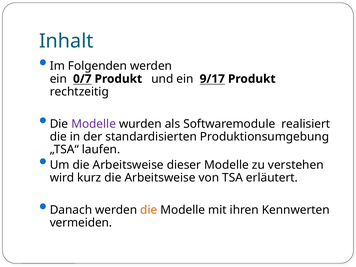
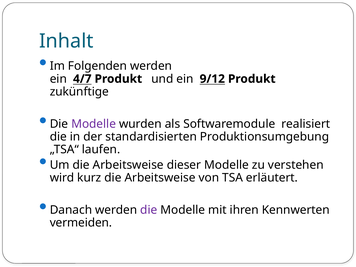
0/7: 0/7 -> 4/7
9/17: 9/17 -> 9/12
rechtzeitig: rechtzeitig -> zukünftige
die at (149, 210) colour: orange -> purple
